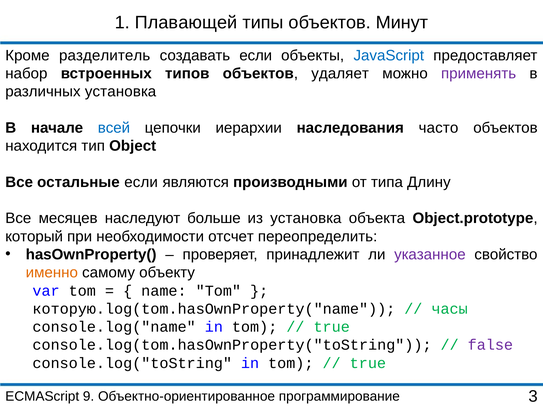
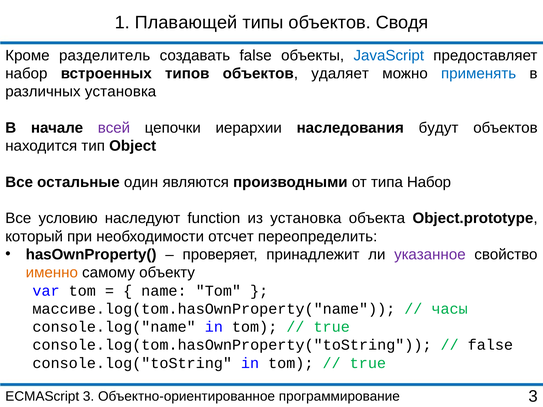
Минут: Минут -> Сводя
создавать если: если -> false
применять colour: purple -> blue
всей colour: blue -> purple
часто: часто -> будут
остальные если: если -> один
типа Длину: Длину -> Набор
месяцев: месяцев -> условию
больше: больше -> function
которую.log(tom.hasOwnProperty("name: которую.log(tom.hasOwnProperty("name -> массиве.log(tom.hasOwnProperty("name
false at (490, 345) colour: purple -> black
ECMAScript 9: 9 -> 3
